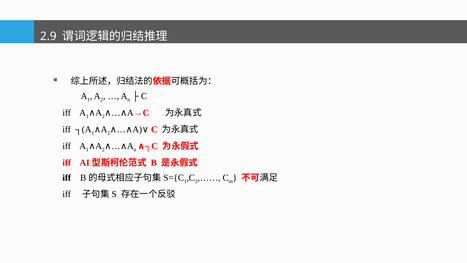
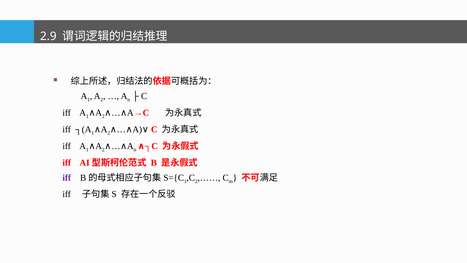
iff at (67, 178) colour: black -> purple
